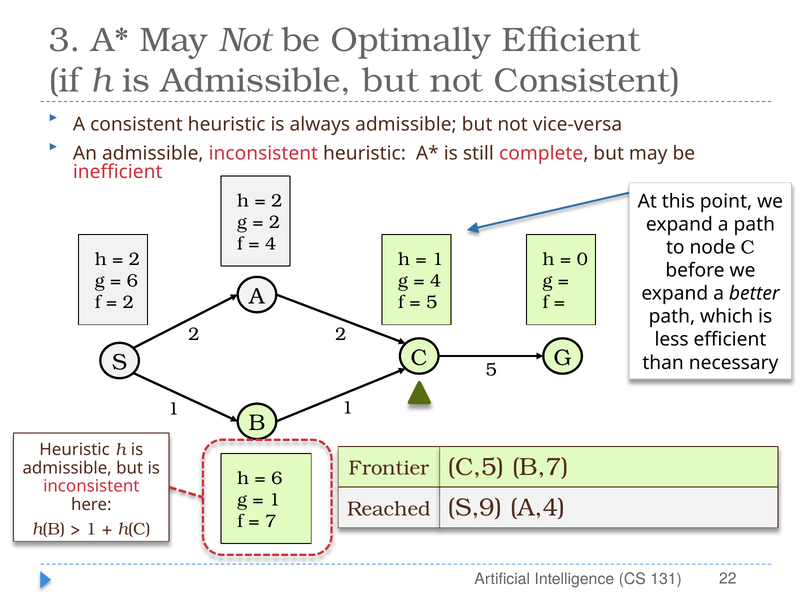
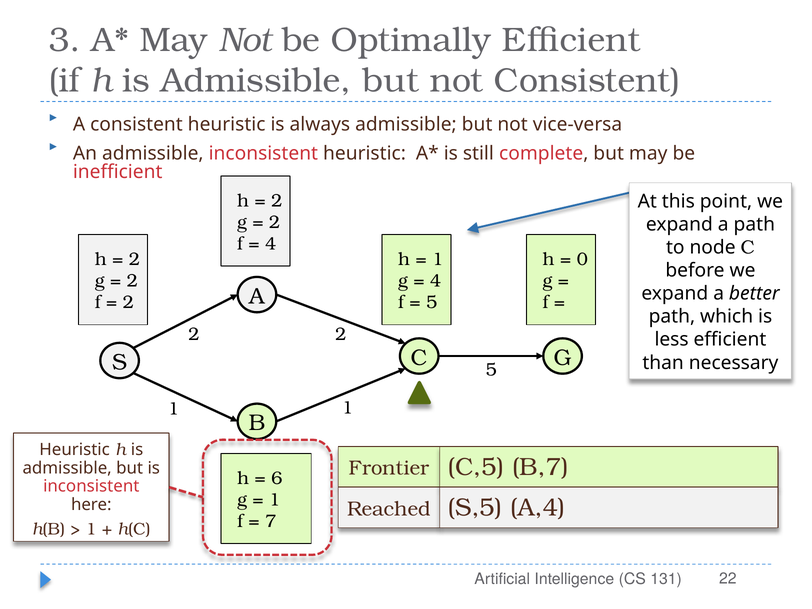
6 at (132, 281): 6 -> 2
S,9: S,9 -> S,5
